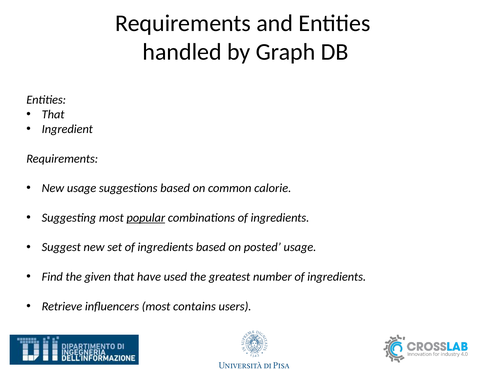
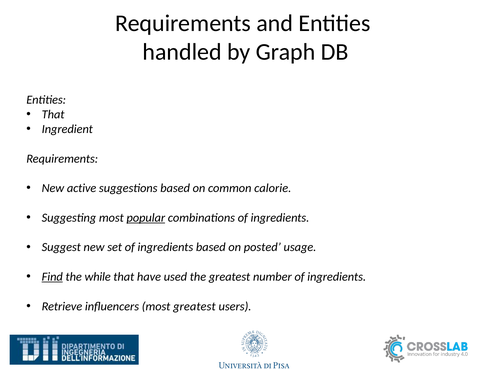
New usage: usage -> active
Find underline: none -> present
given: given -> while
most contains: contains -> greatest
